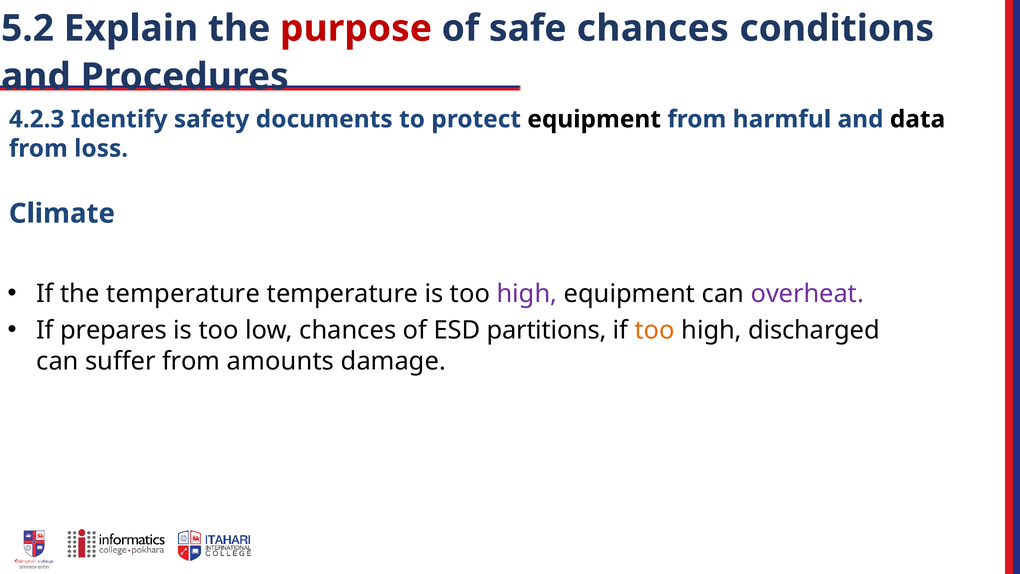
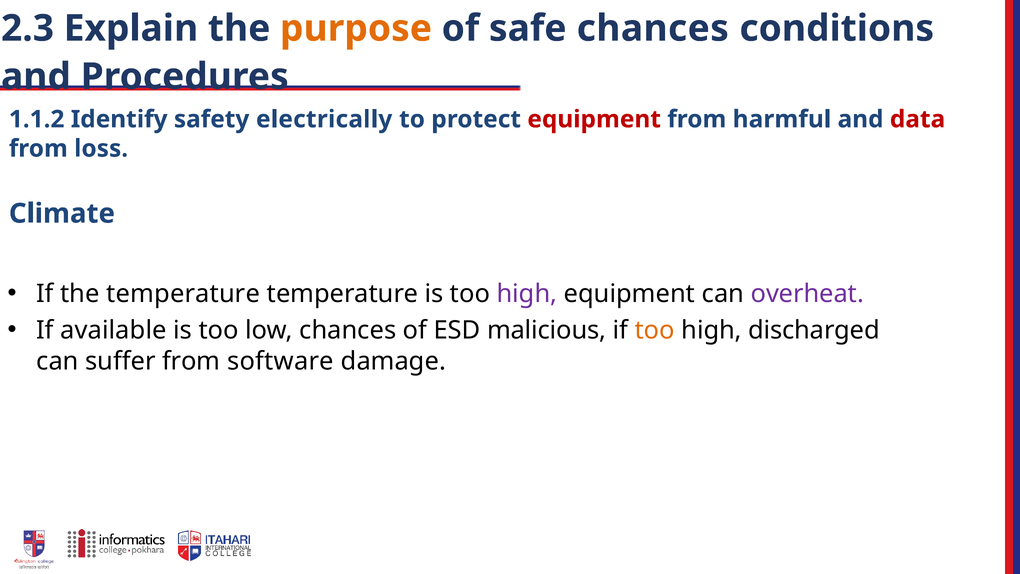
5.2: 5.2 -> 2.3
purpose colour: red -> orange
4.2.3: 4.2.3 -> 1.1.2
documents: documents -> electrically
equipment at (594, 119) colour: black -> red
data colour: black -> red
prepares: prepares -> available
partitions: partitions -> malicious
amounts: amounts -> software
